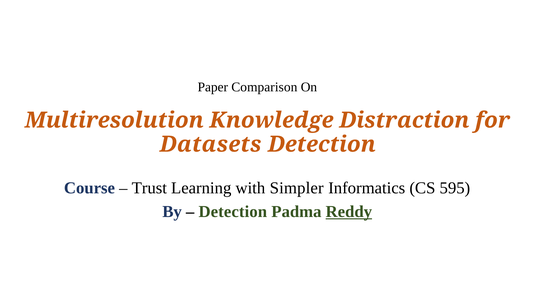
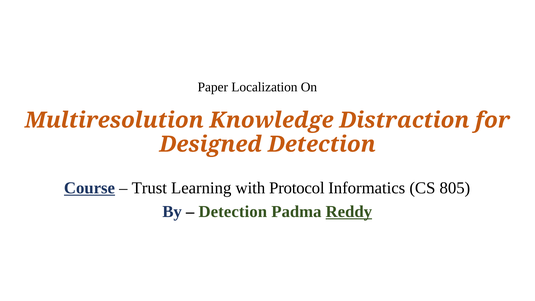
Comparison: Comparison -> Localization
Datasets: Datasets -> Designed
Course underline: none -> present
Simpler: Simpler -> Protocol
595: 595 -> 805
